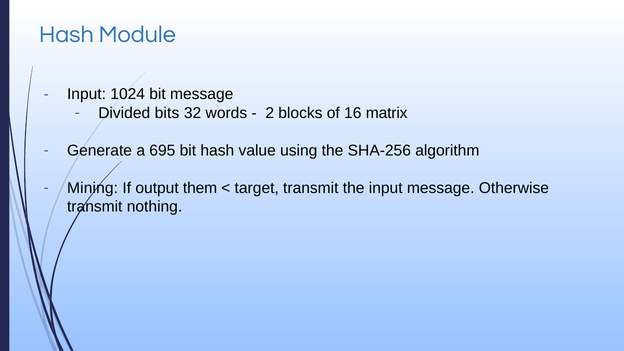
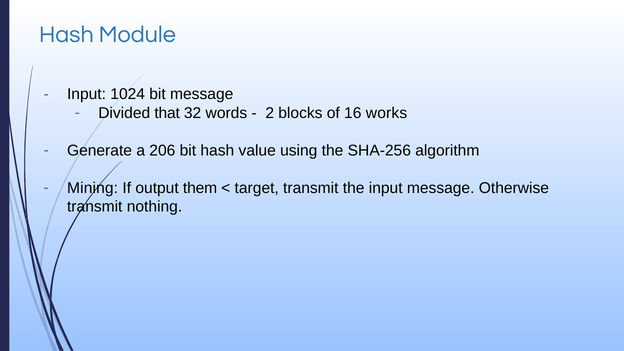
bits: bits -> that
matrix: matrix -> works
695: 695 -> 206
